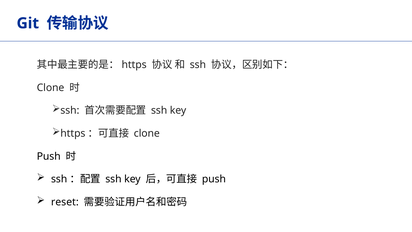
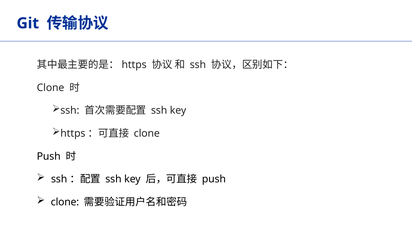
reset at (65, 202): reset -> clone
